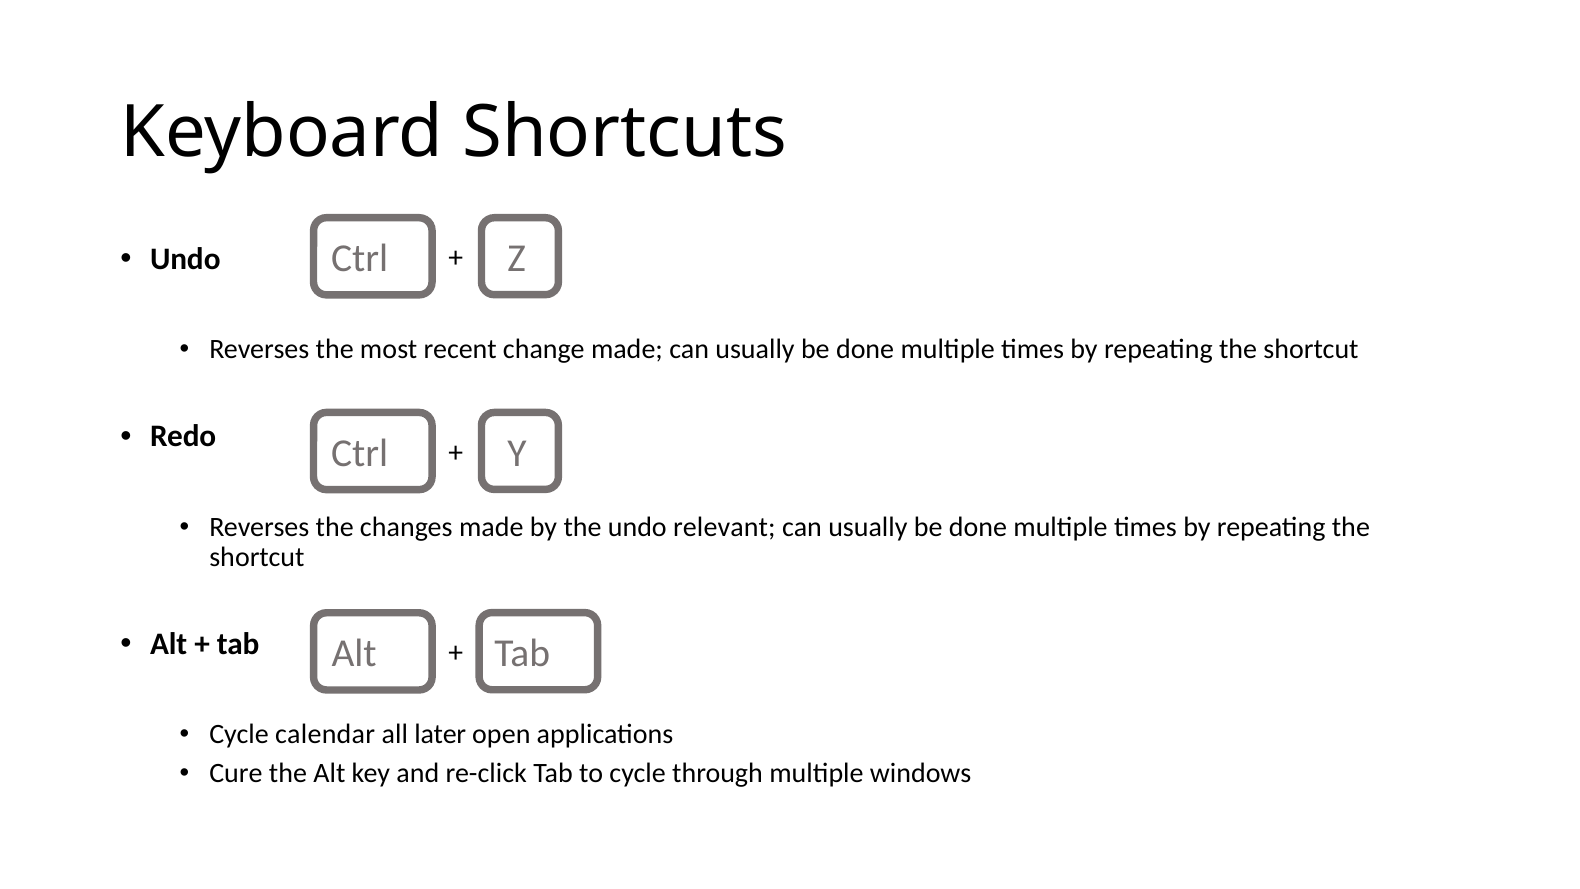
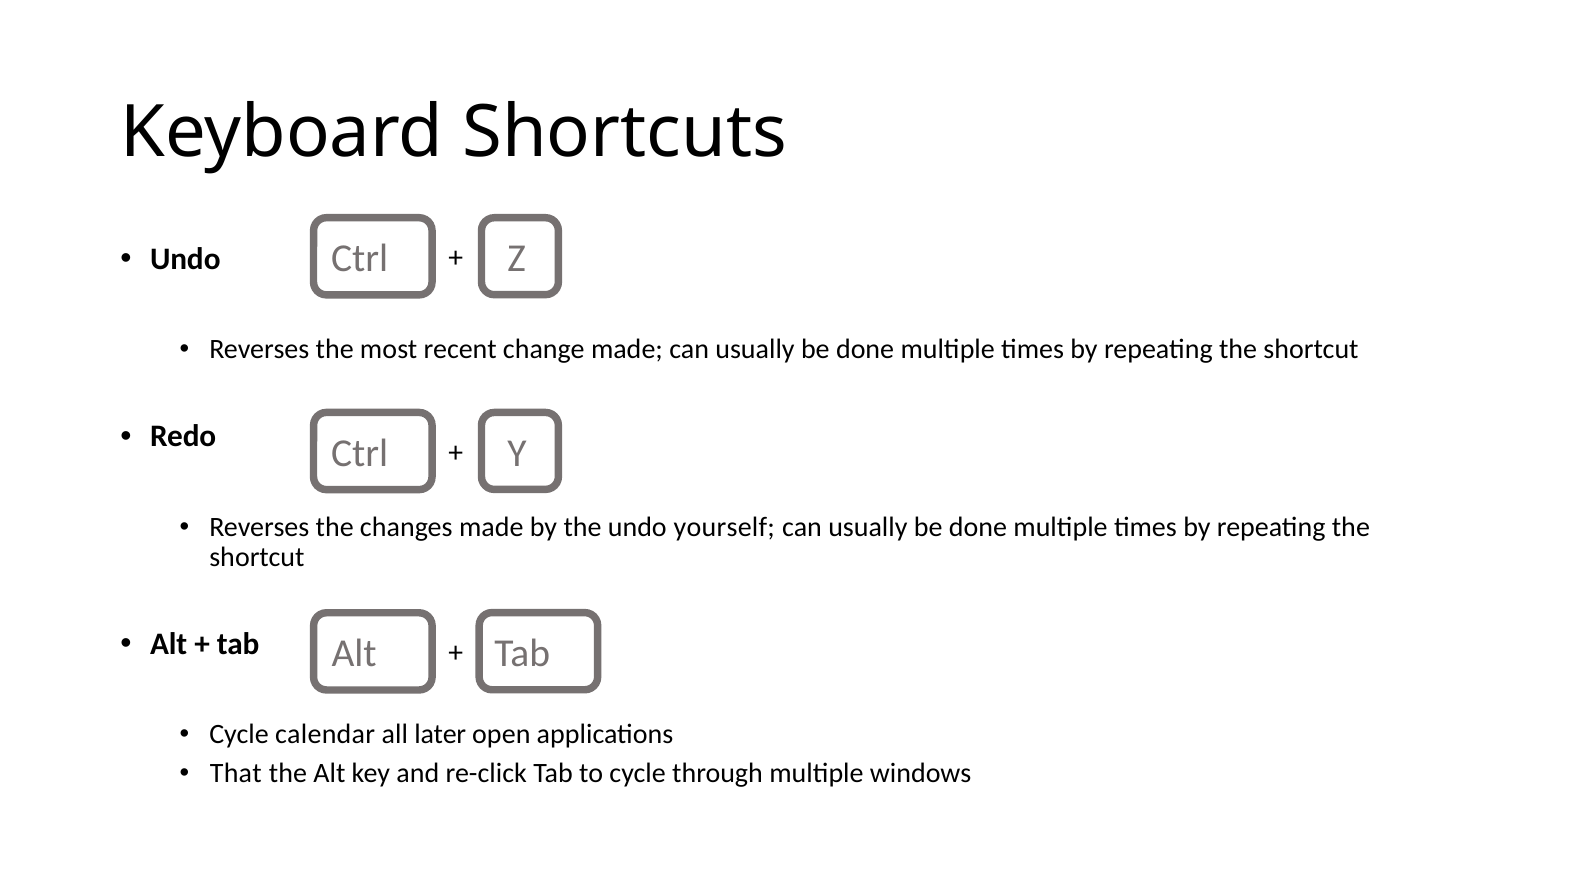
relevant: relevant -> yourself
Cure: Cure -> That
